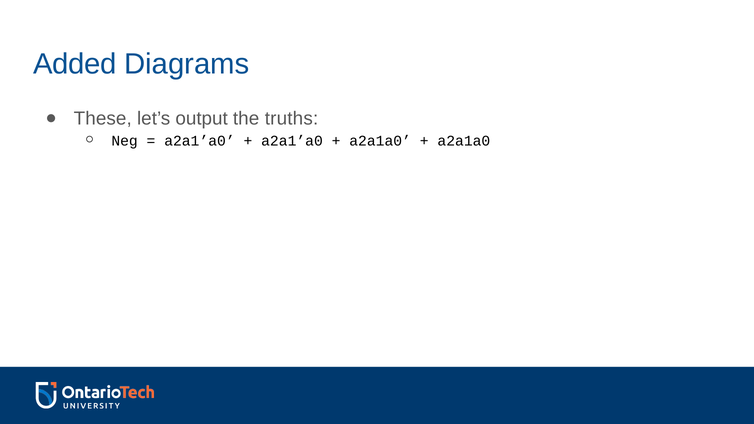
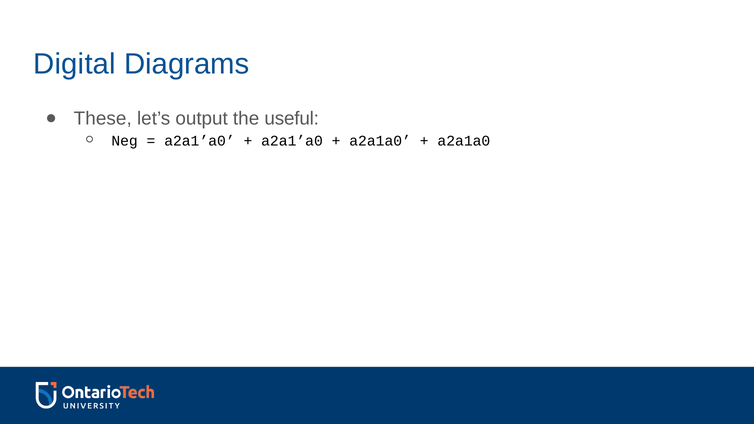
Added: Added -> Digital
truths: truths -> useful
